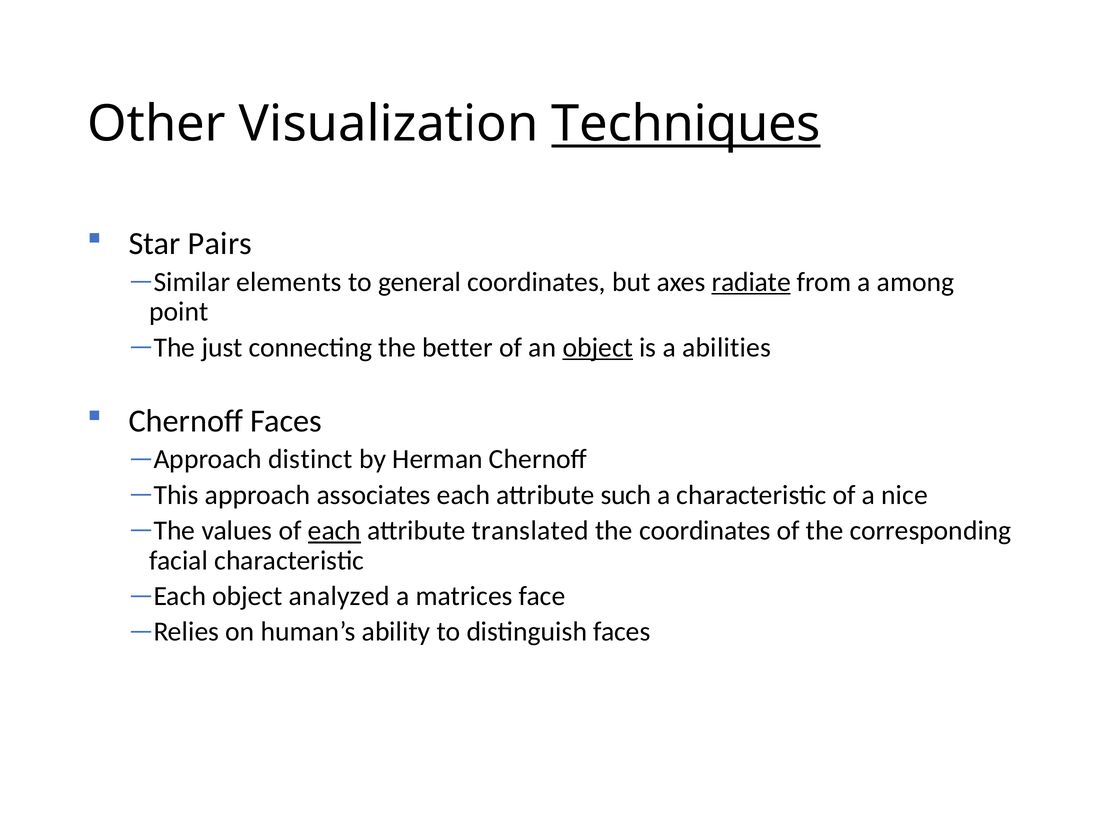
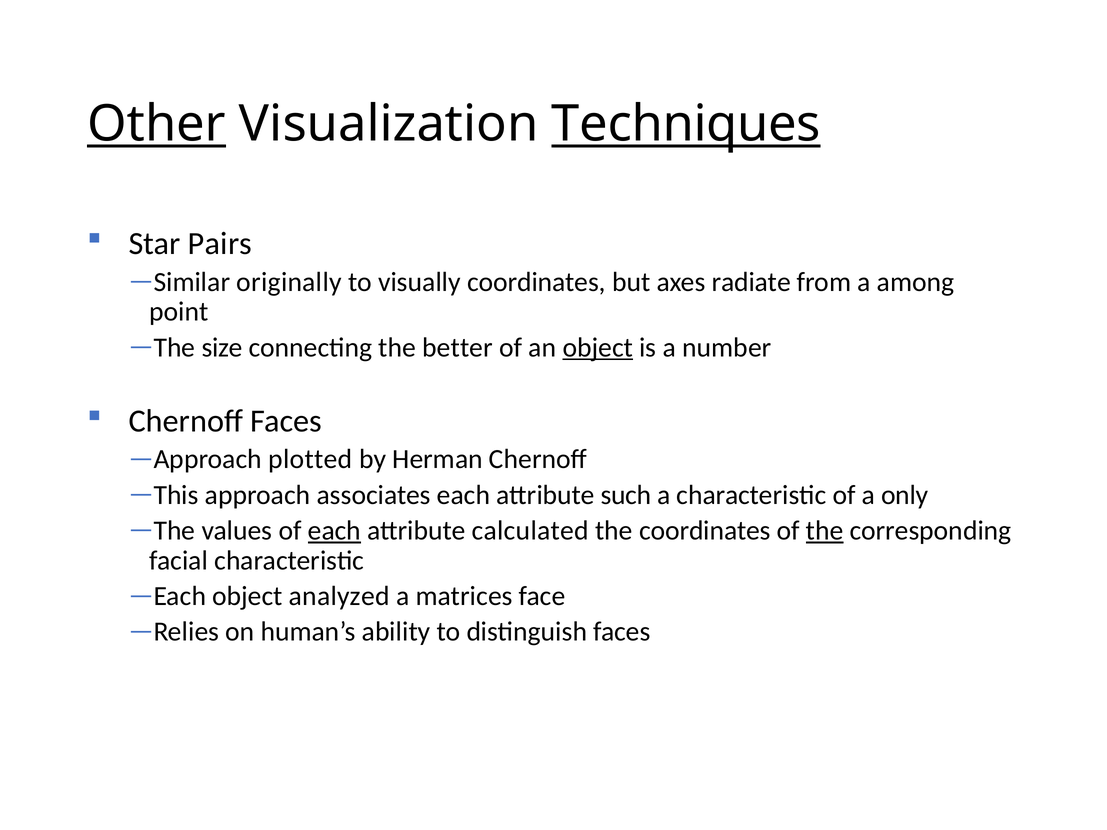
Other underline: none -> present
elements: elements -> originally
general: general -> visually
radiate underline: present -> none
just: just -> size
abilities: abilities -> number
distinct: distinct -> plotted
nice: nice -> only
translated: translated -> calculated
the at (825, 531) underline: none -> present
